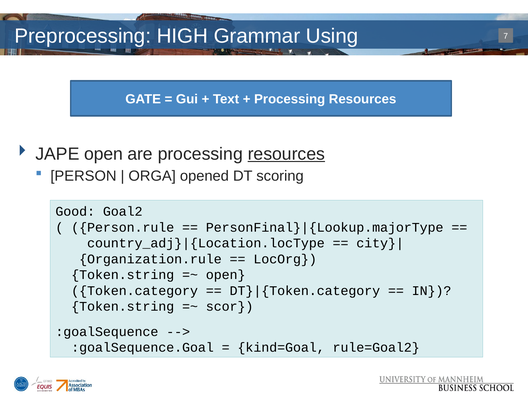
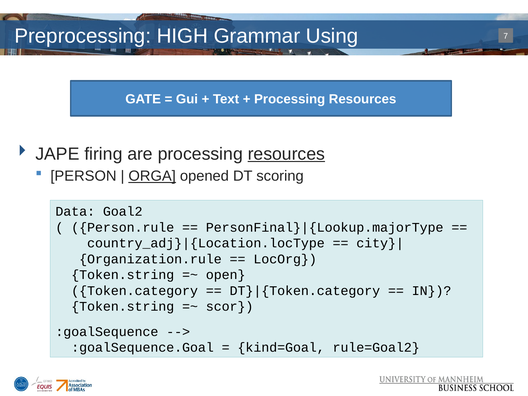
JAPE open: open -> firing
ORGA underline: none -> present
Good: Good -> Data
